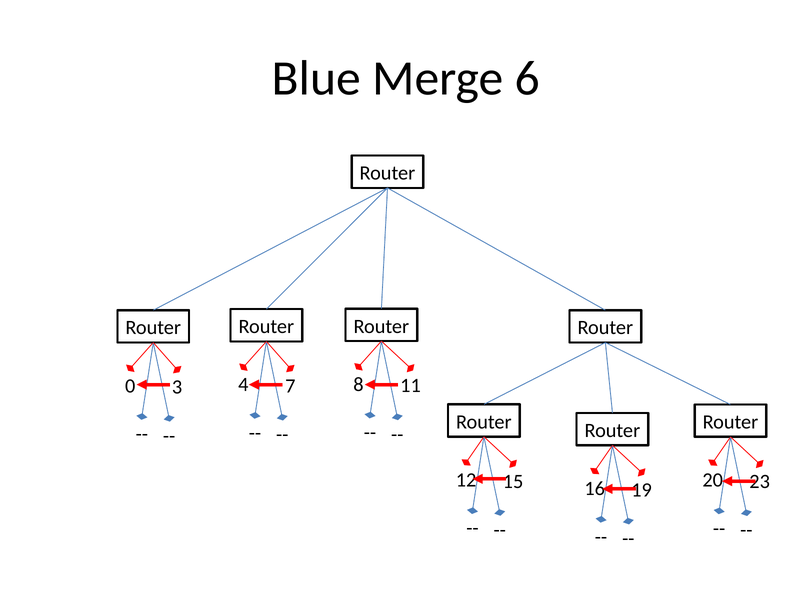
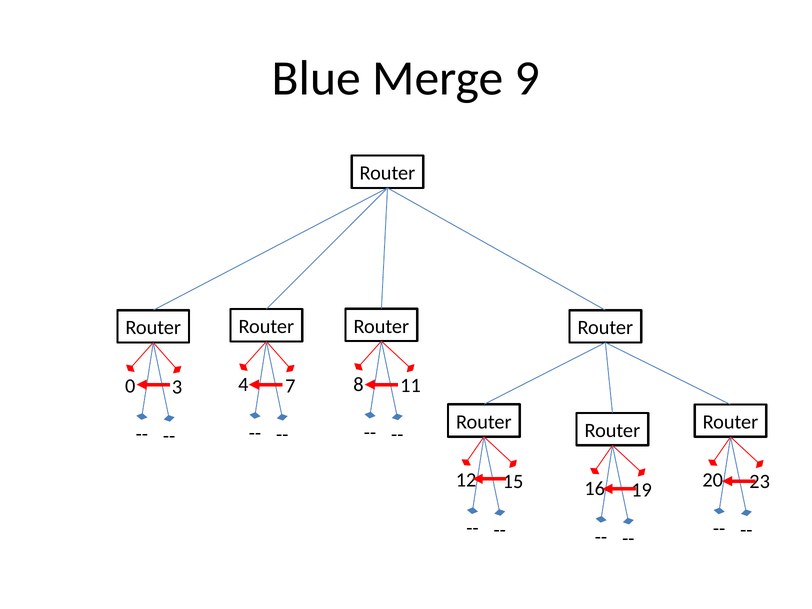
6: 6 -> 9
